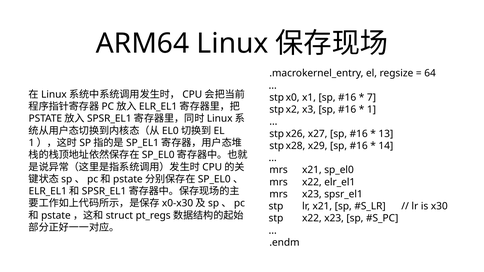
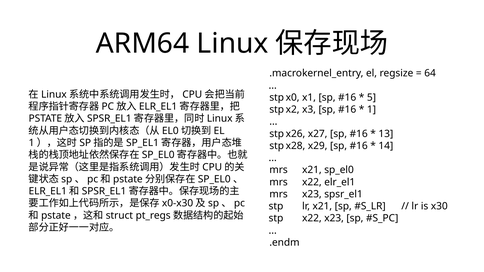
7: 7 -> 5
